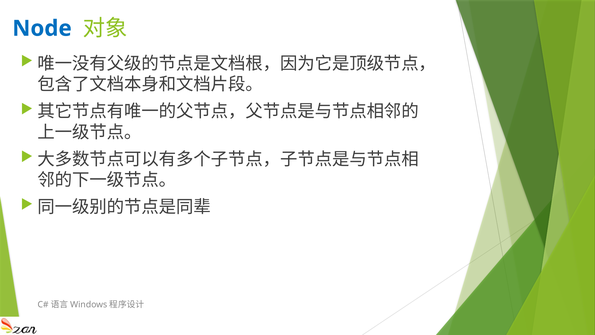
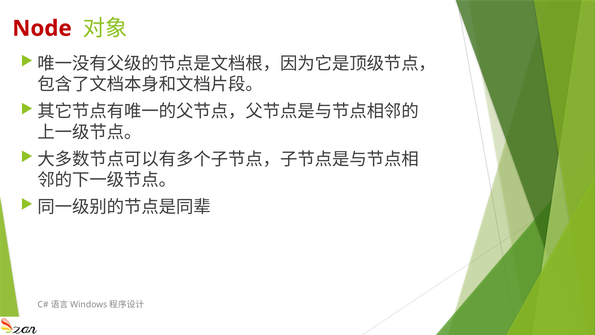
Node colour: blue -> red
